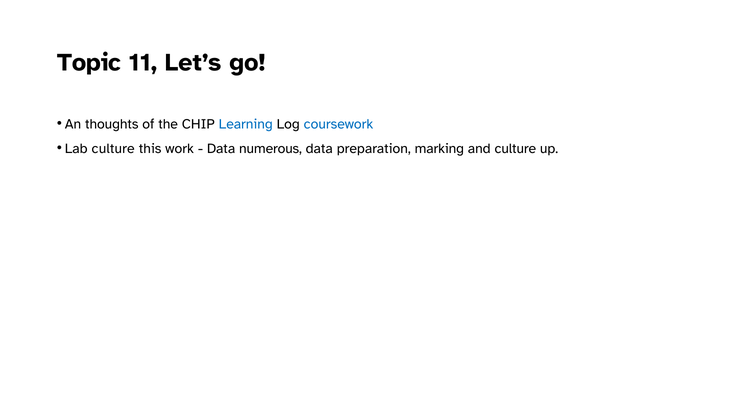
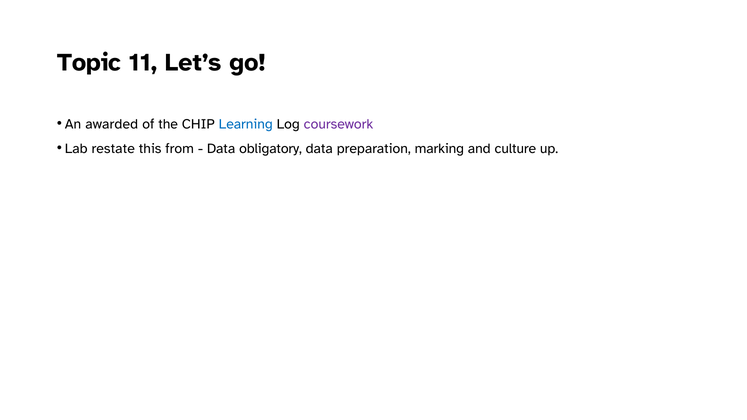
thoughts: thoughts -> awarded
coursework colour: blue -> purple
Lab culture: culture -> restate
work: work -> from
numerous: numerous -> obligatory
